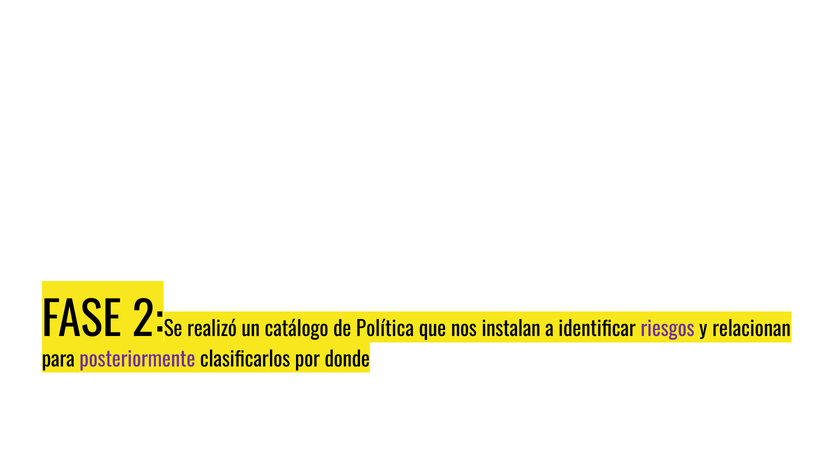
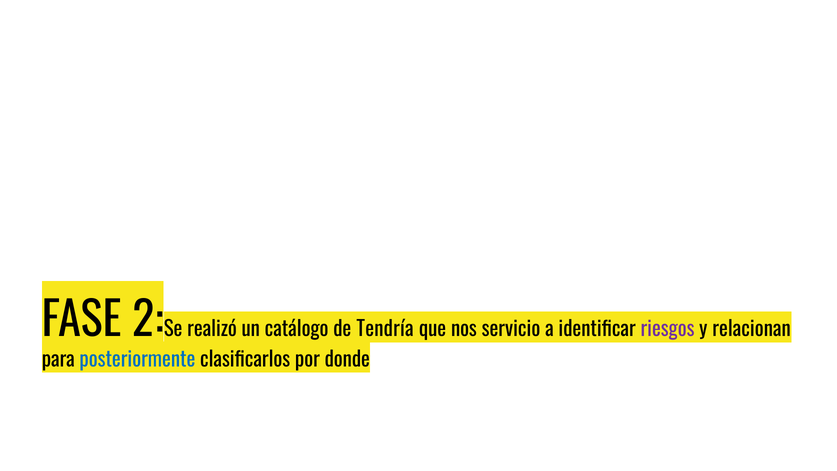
Política: Política -> Tendría
instalan: instalan -> servicio
posteriormente colour: purple -> blue
